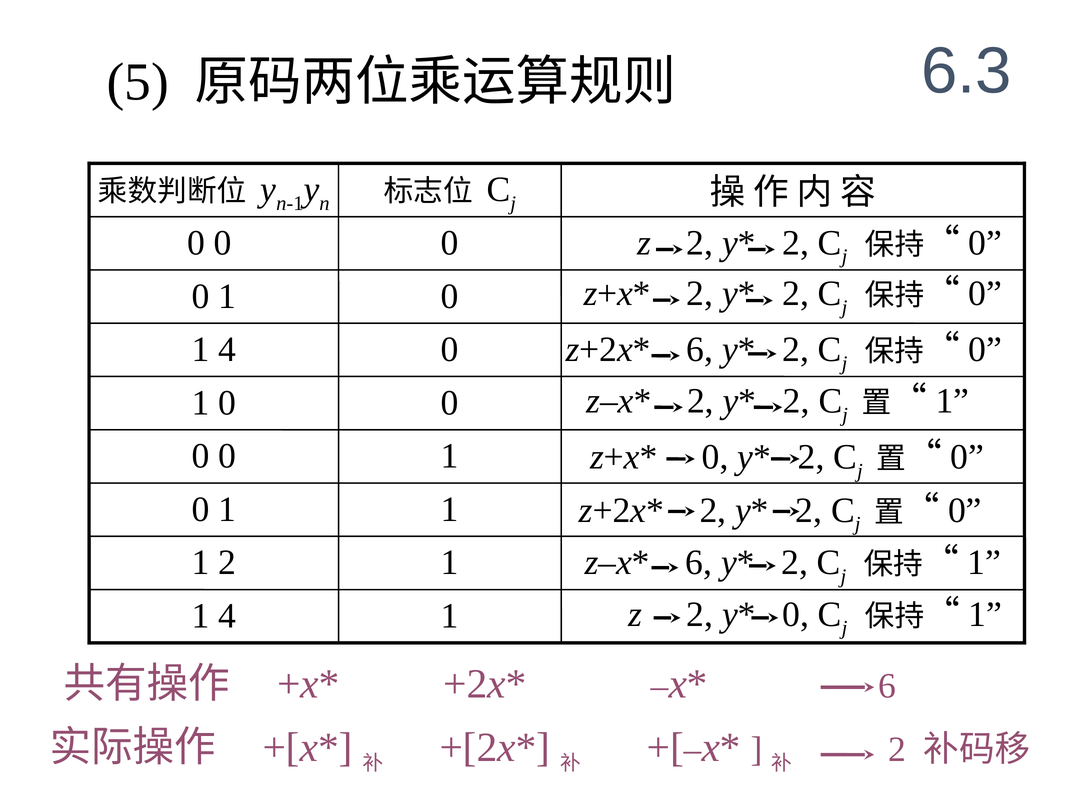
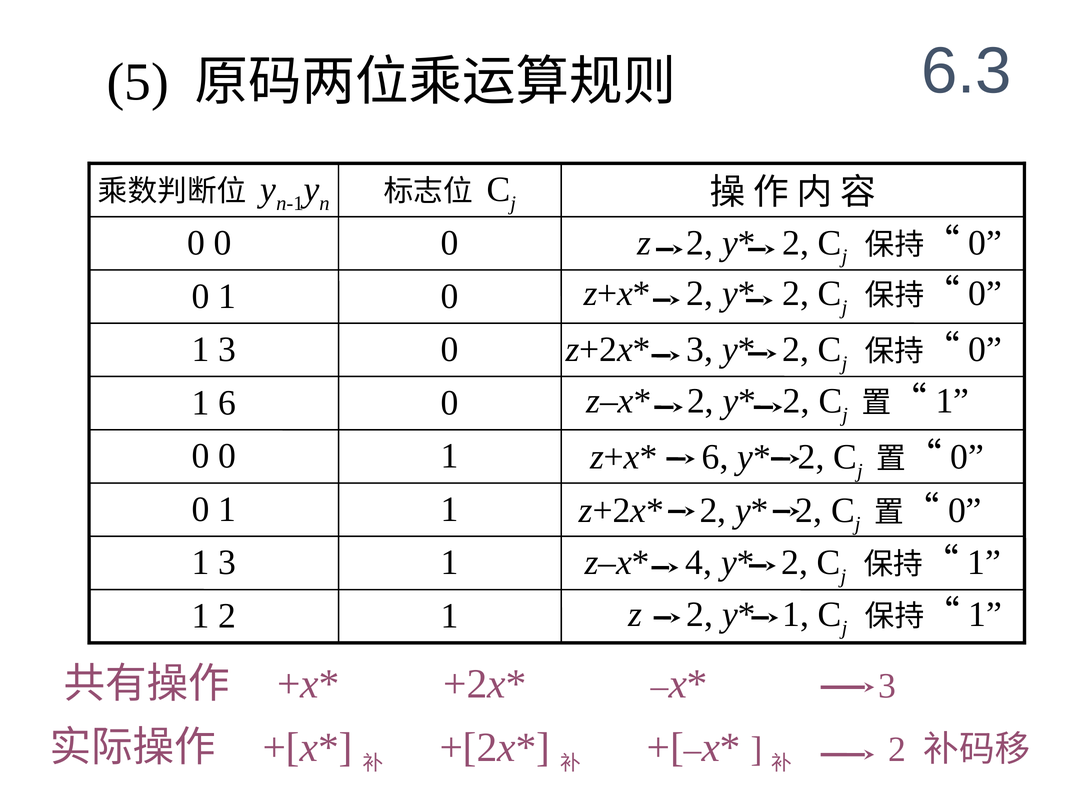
6 at (700, 349): 6 -> 3
4 at (227, 349): 4 -> 3
0 at (227, 403): 0 -> 6
0 at (715, 457): 0 -> 6
6 at (699, 562): 6 -> 4
2 at (227, 563): 2 -> 3
0 at (796, 614): 0 -> 1
4 at (227, 616): 4 -> 2
6 at (887, 686): 6 -> 3
